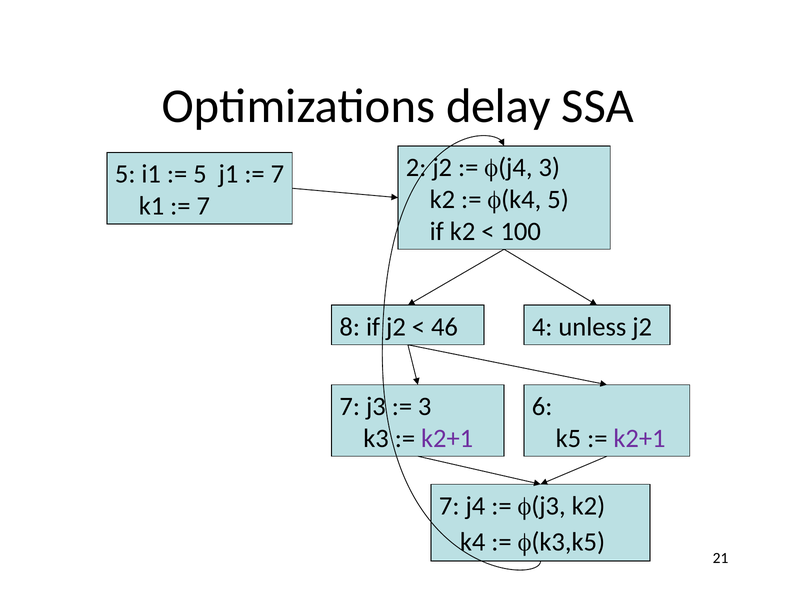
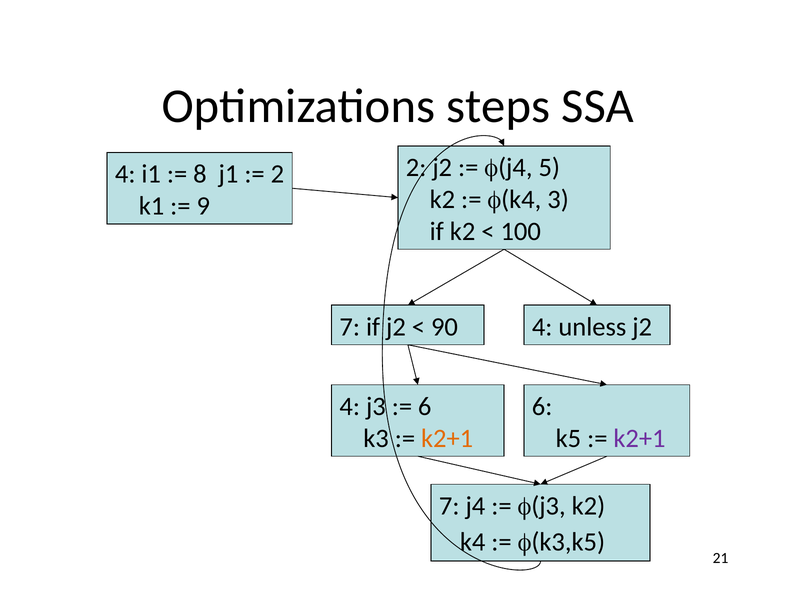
delay: delay -> steps
(j4 3: 3 -> 5
5 at (125, 174): 5 -> 4
5 at (200, 174): 5 -> 8
7 at (277, 174): 7 -> 2
(k4 5: 5 -> 3
7 at (203, 206): 7 -> 9
8 at (350, 327): 8 -> 7
46: 46 -> 90
7 at (350, 406): 7 -> 4
3 at (425, 406): 3 -> 6
k2+1 at (447, 438) colour: purple -> orange
